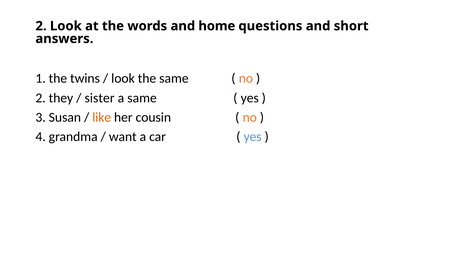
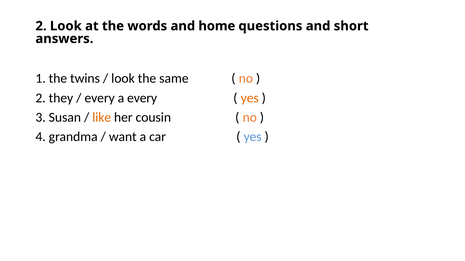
sister at (100, 98): sister -> every
a same: same -> every
yes at (250, 98) colour: black -> orange
